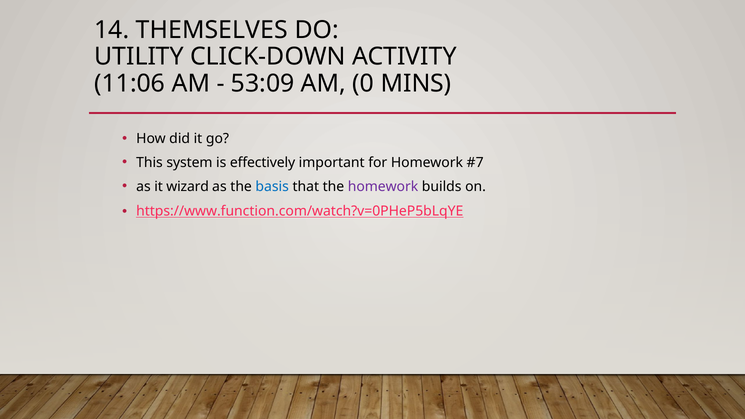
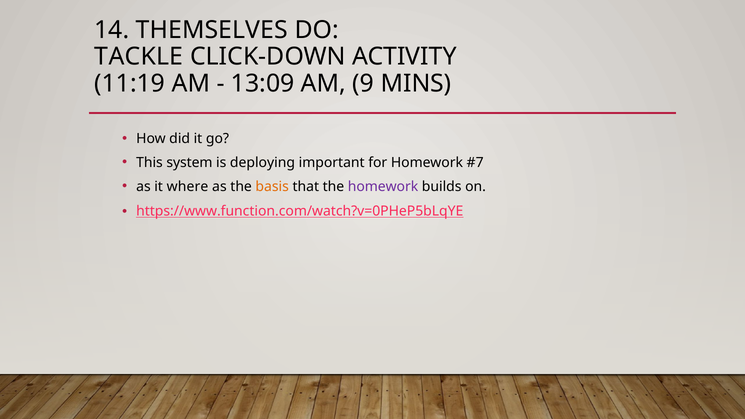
UTILITY: UTILITY -> TACKLE
11:06: 11:06 -> 11:19
53:09: 53:09 -> 13:09
0: 0 -> 9
effectively: effectively -> deploying
wizard: wizard -> where
basis colour: blue -> orange
